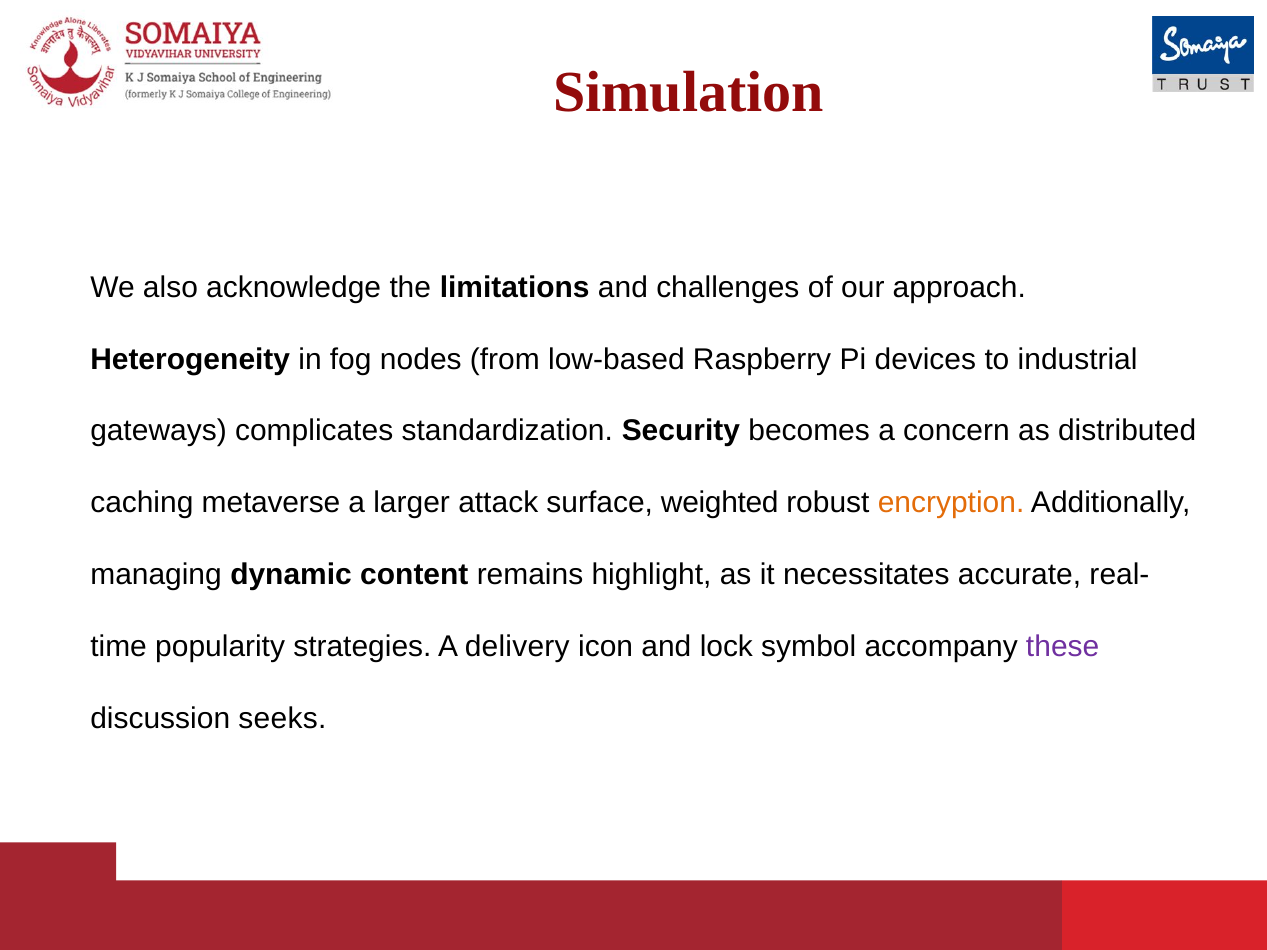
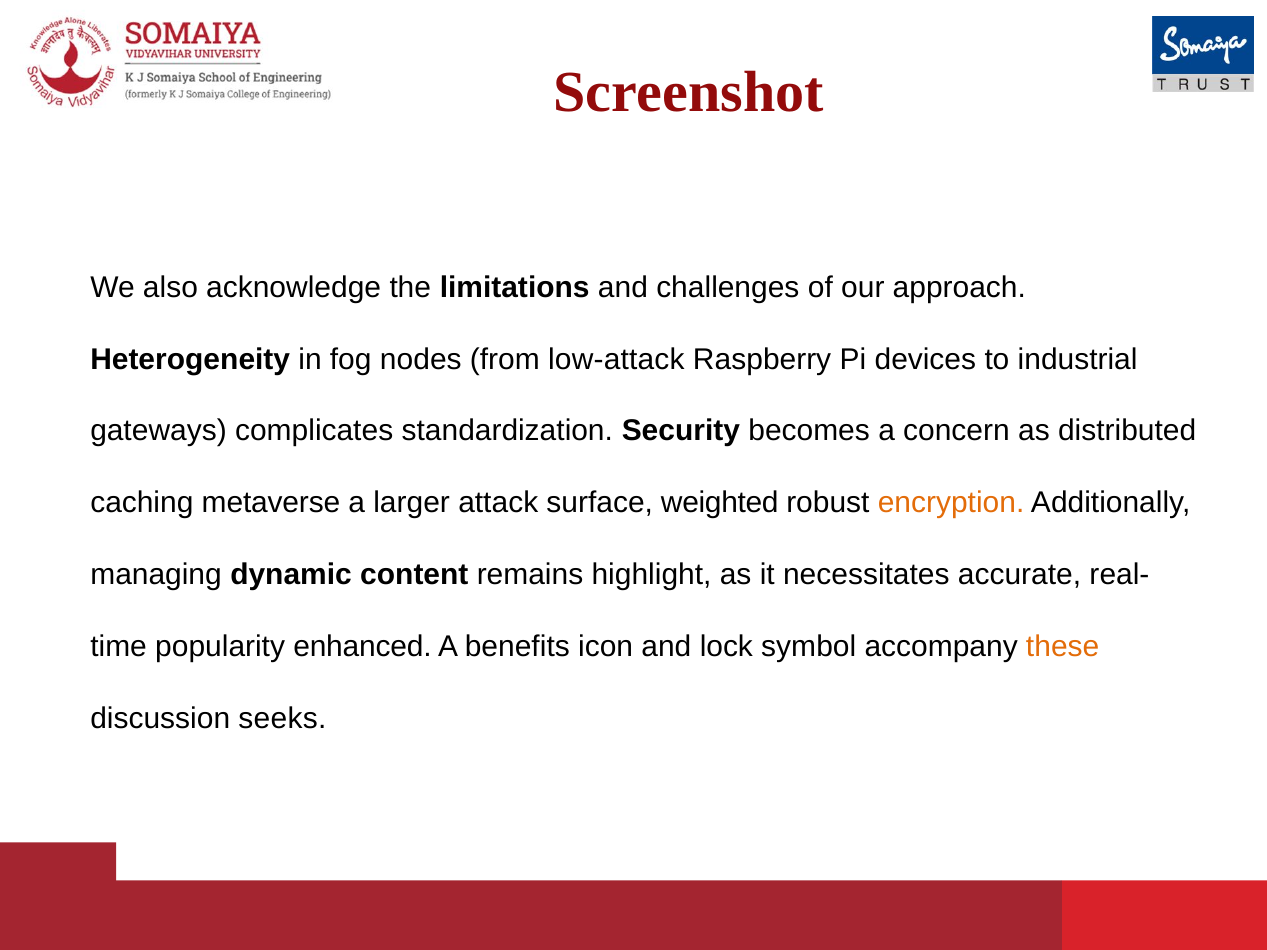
Simulation: Simulation -> Screenshot
low-based: low-based -> low-attack
strategies: strategies -> enhanced
delivery: delivery -> benefits
these colour: purple -> orange
